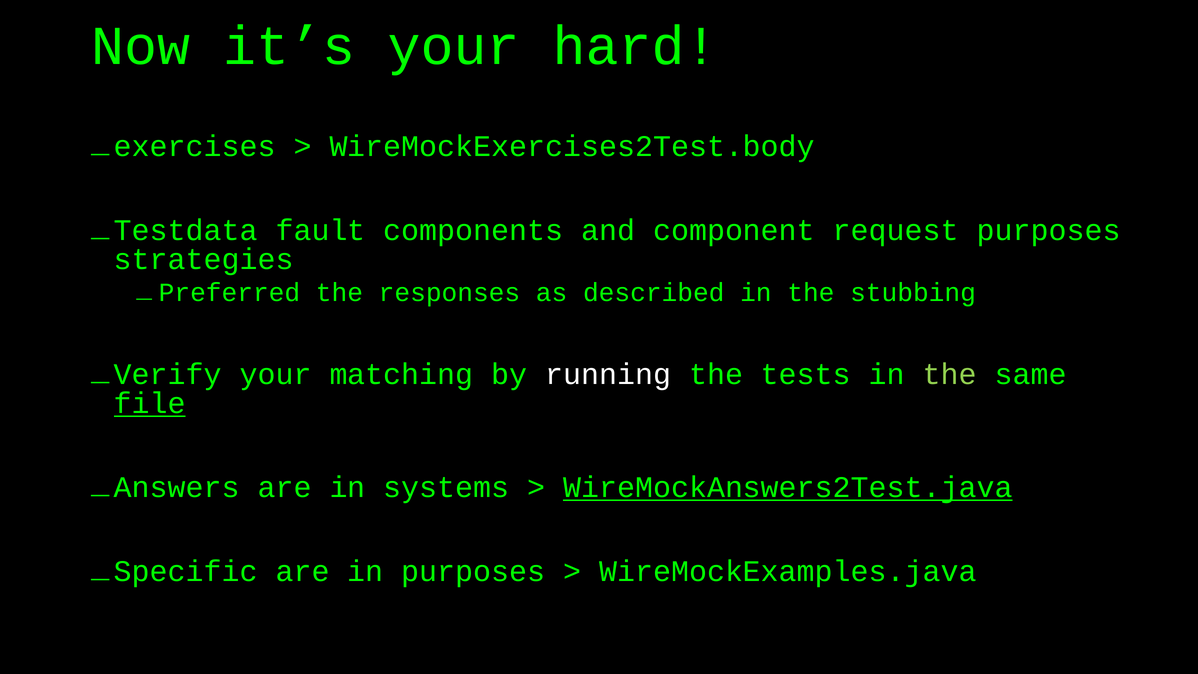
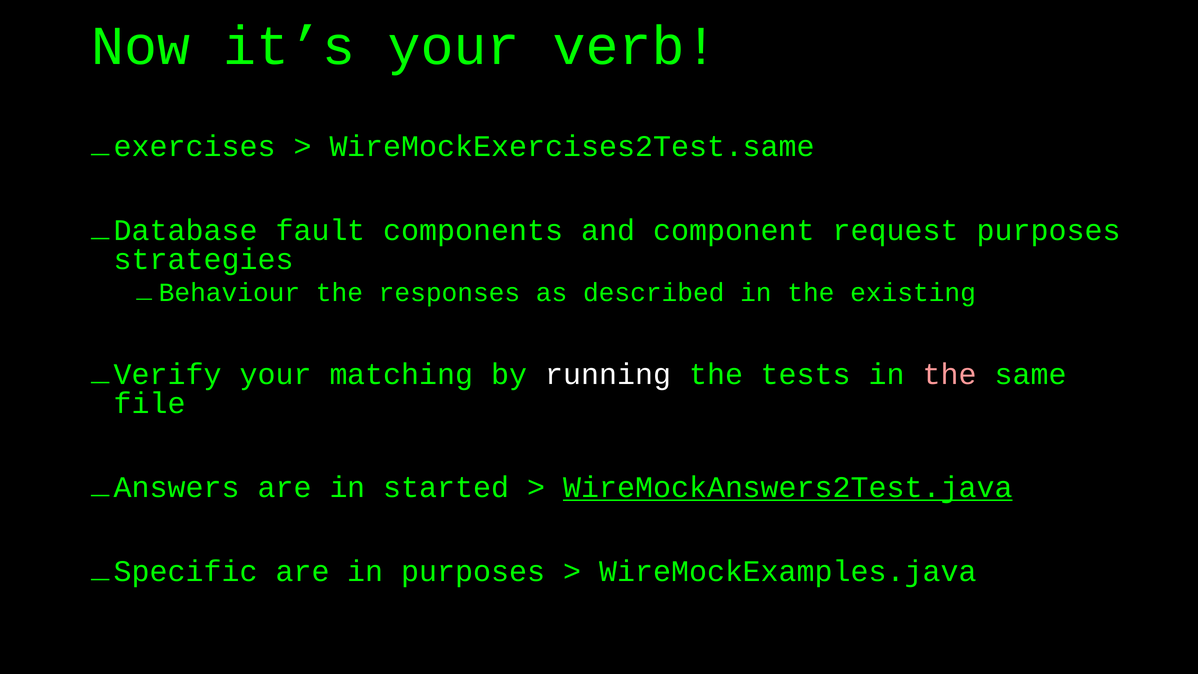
hard: hard -> verb
WireMockExercises2Test.body: WireMockExercises2Test.body -> WireMockExercises2Test.same
Testdata: Testdata -> Database
Preferred: Preferred -> Behaviour
stubbing: stubbing -> existing
the at (950, 374) colour: light green -> pink
file underline: present -> none
systems: systems -> started
